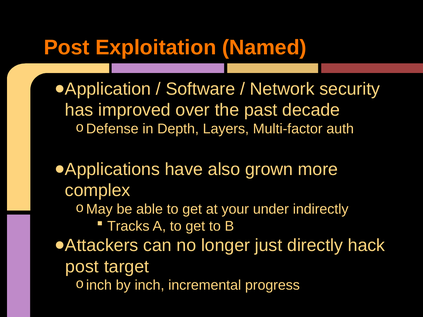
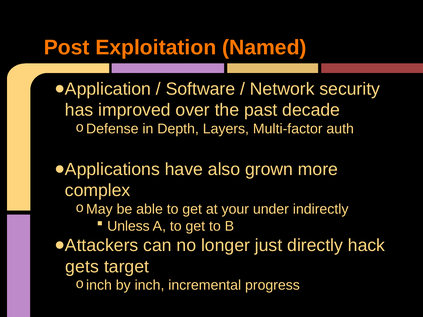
Tracks: Tracks -> Unless
post at (82, 267): post -> gets
